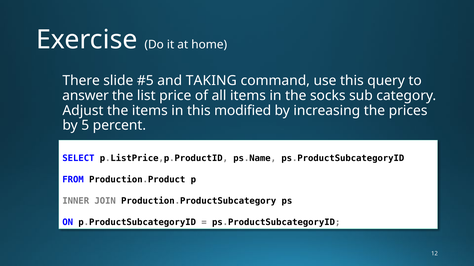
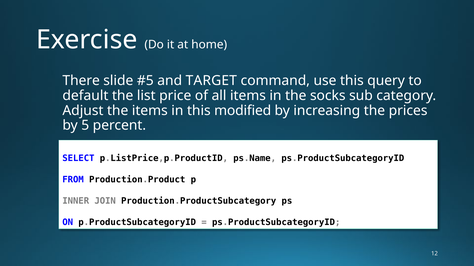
TAKING: TAKING -> TARGET
answer: answer -> default
